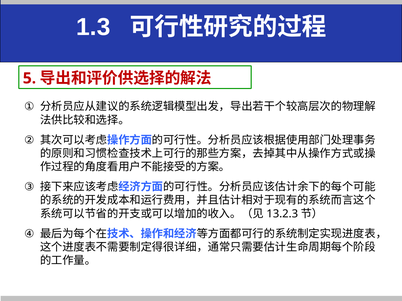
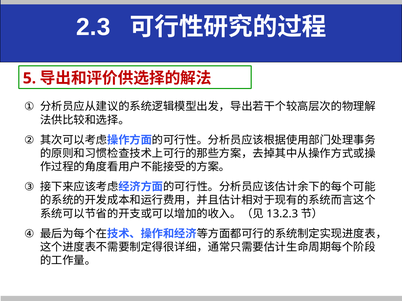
1.3: 1.3 -> 2.3
